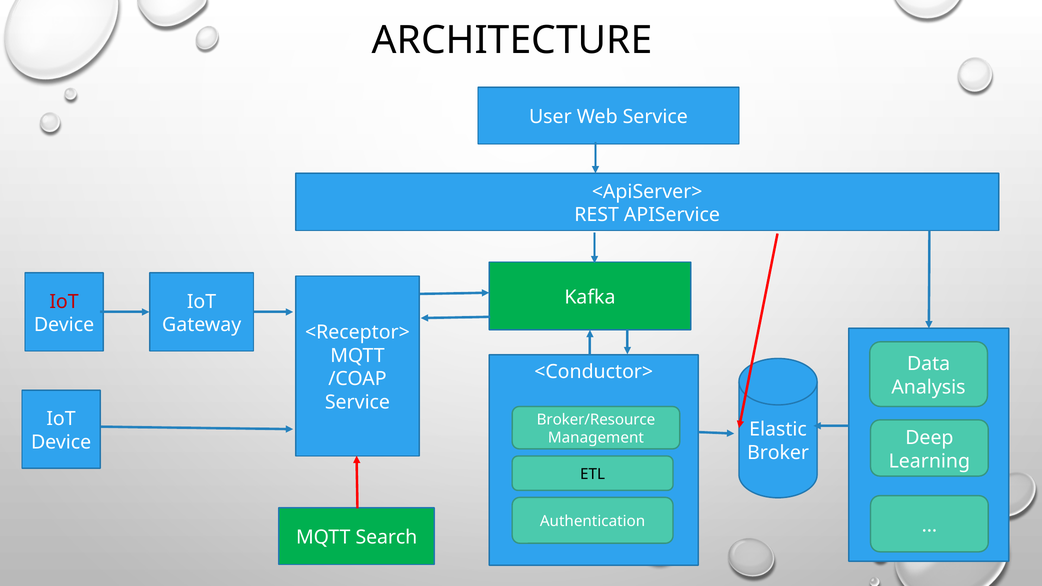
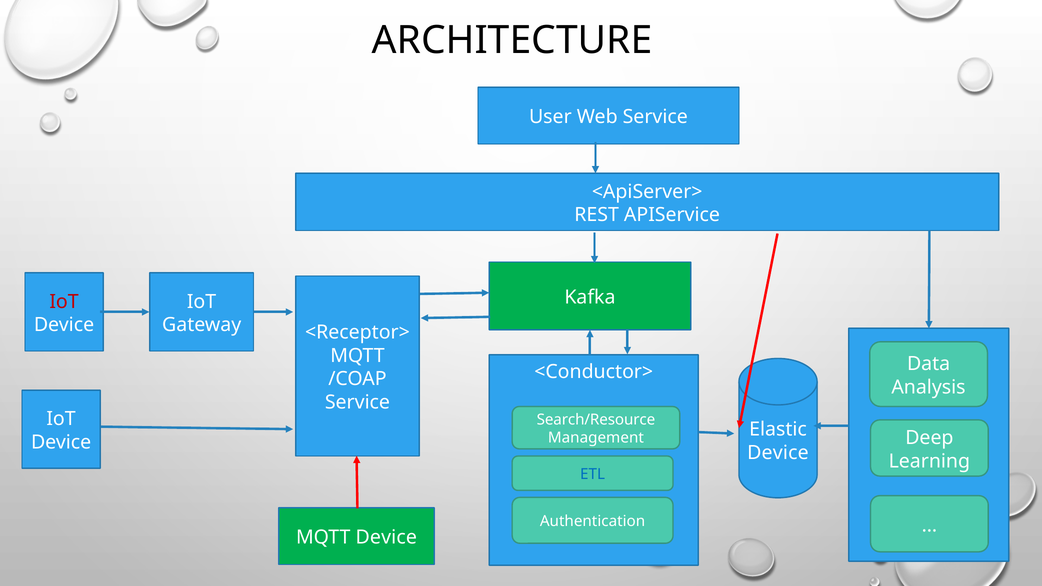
Broker/Resource: Broker/Resource -> Search/Resource
Broker at (778, 453): Broker -> Device
ETL colour: black -> blue
MQTT Search: Search -> Device
